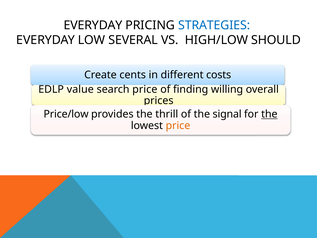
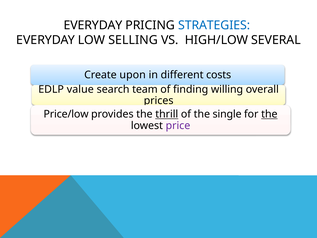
SEVERAL: SEVERAL -> SELLING
SHOULD: SHOULD -> SEVERAL
cents: cents -> upon
search price: price -> team
thrill underline: none -> present
signal: signal -> single
price at (178, 125) colour: orange -> purple
